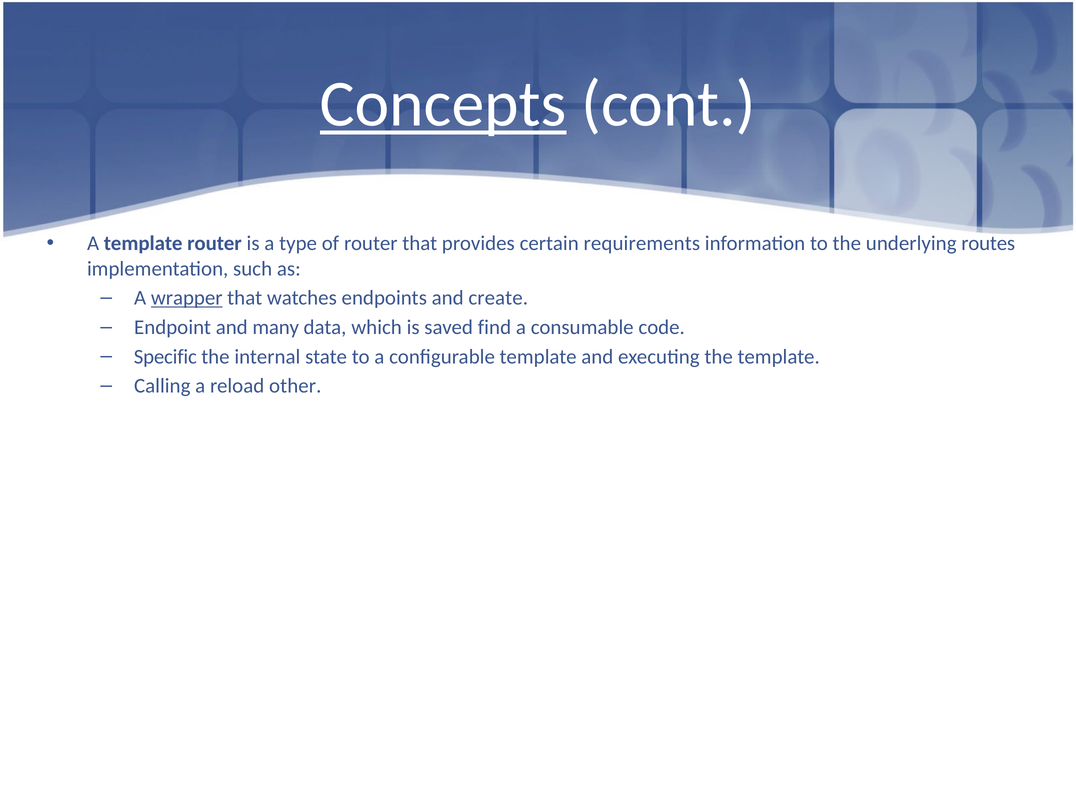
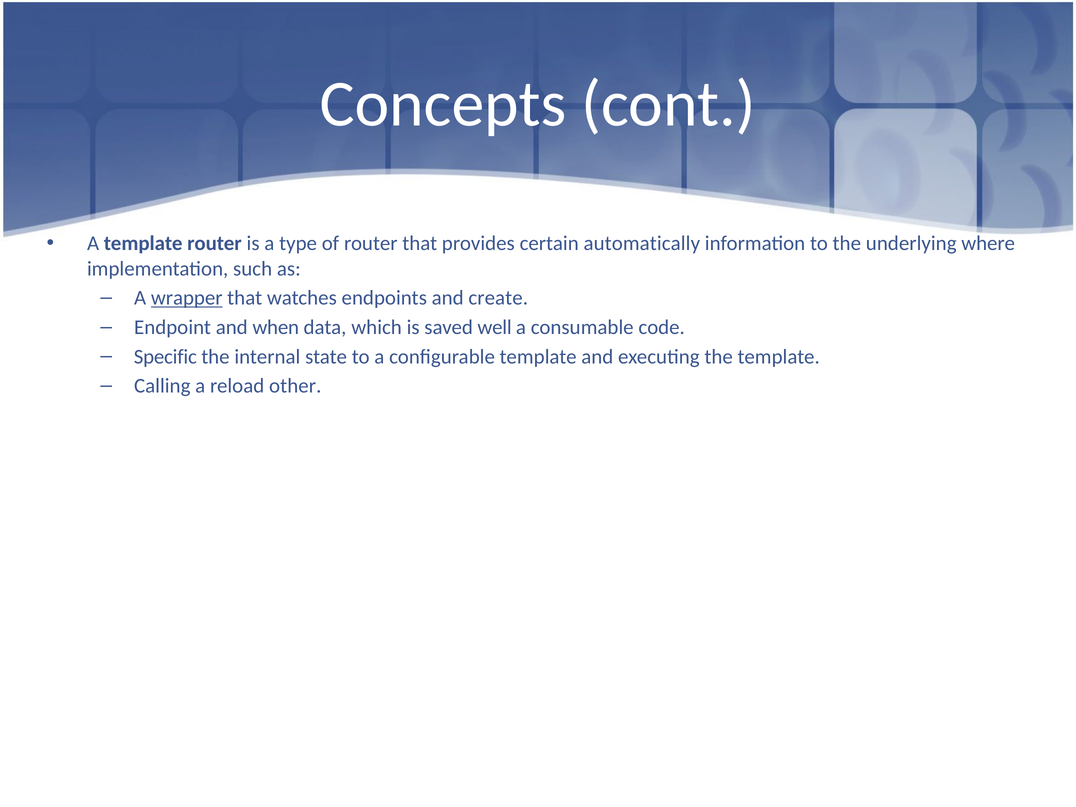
Concepts underline: present -> none
requirements: requirements -> automatically
routes: routes -> where
many: many -> when
find: find -> well
